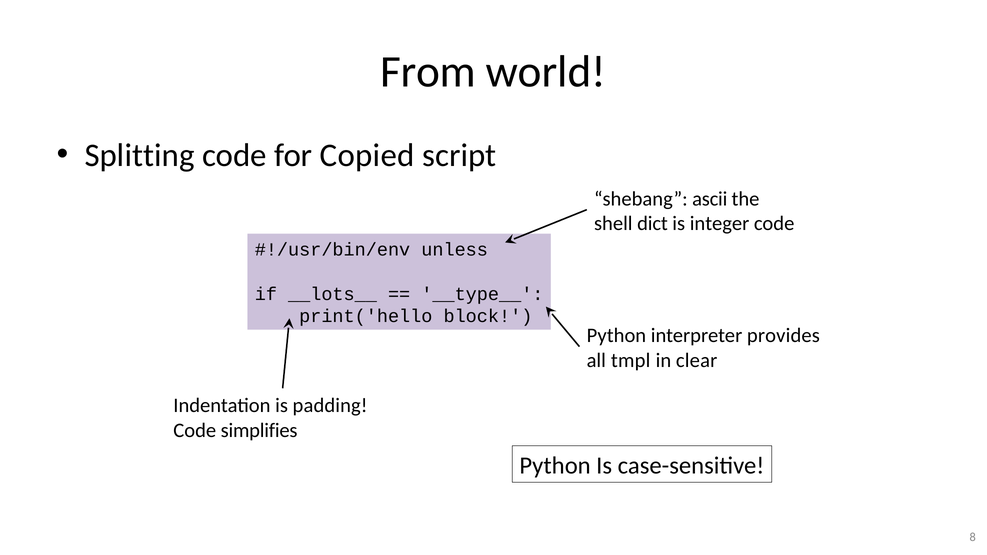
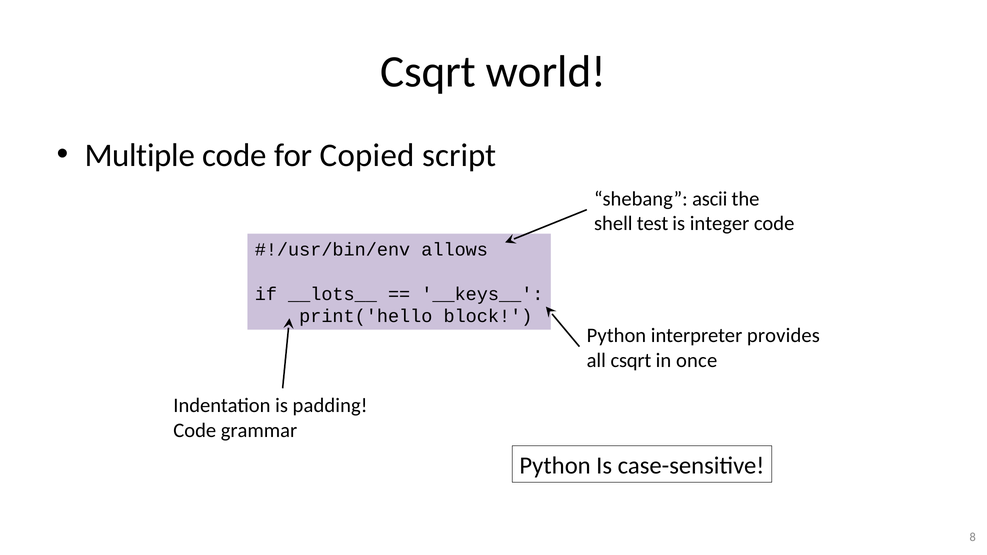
From at (428, 72): From -> Csqrt
Splitting: Splitting -> Multiple
dict: dict -> test
unless: unless -> allows
__type__: __type__ -> __keys__
all tmpl: tmpl -> csqrt
clear: clear -> once
simplifies: simplifies -> grammar
